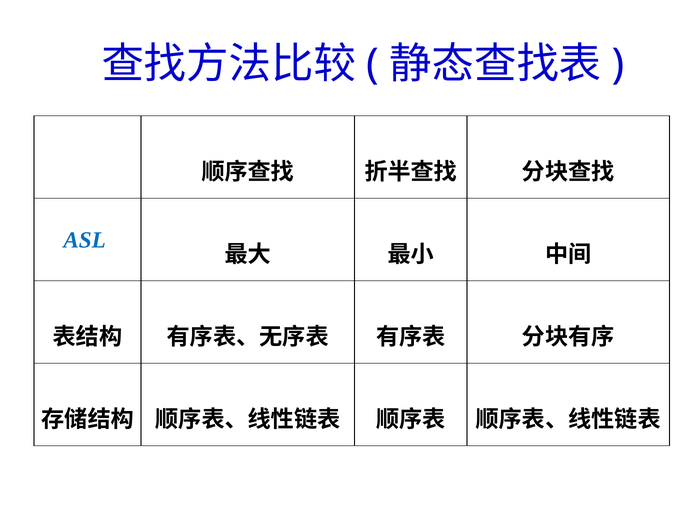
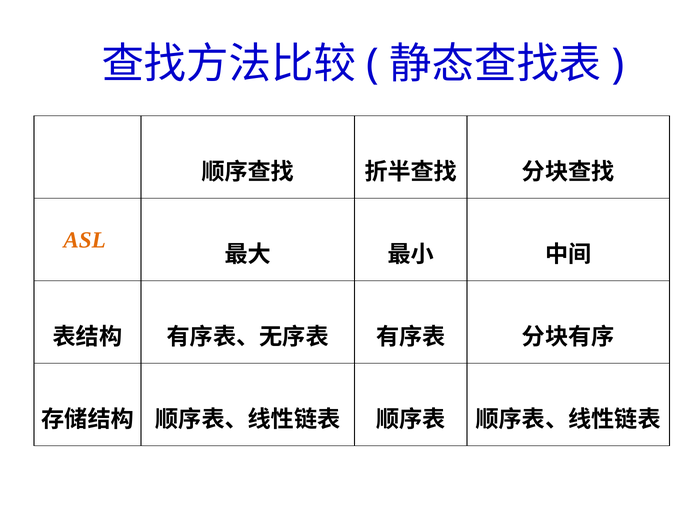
ASL colour: blue -> orange
